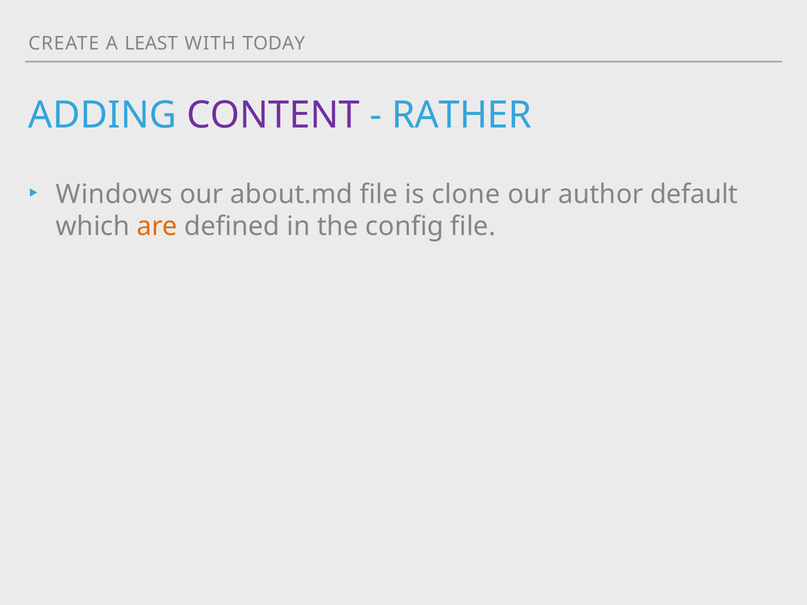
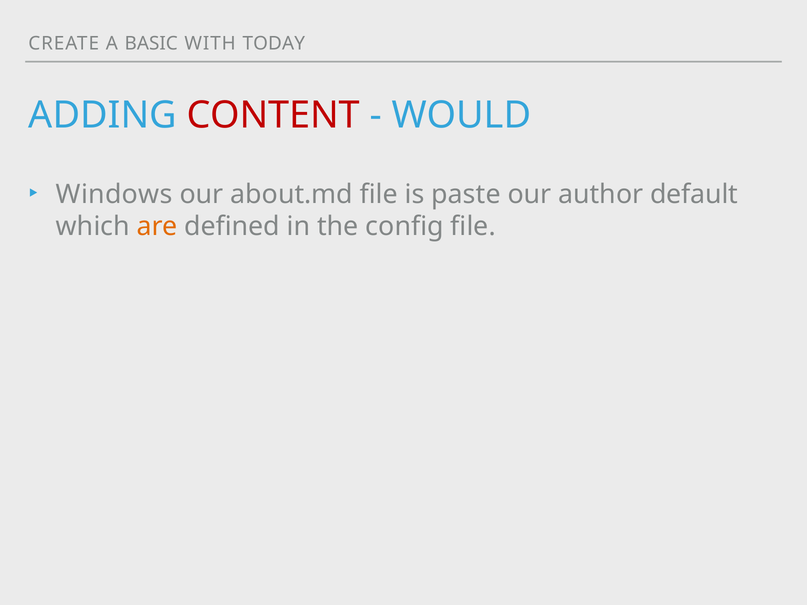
LEAST: LEAST -> BASIC
CONTENT colour: purple -> red
RATHER: RATHER -> WOULD
clone: clone -> paste
